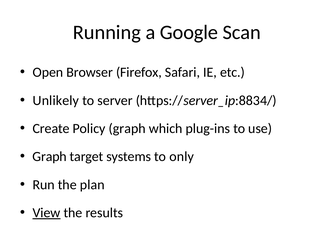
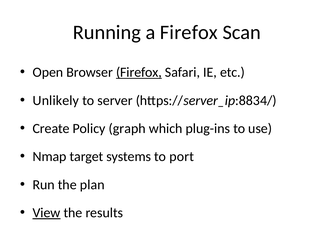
a Google: Google -> Firefox
Firefox at (139, 72) underline: none -> present
Graph at (50, 156): Graph -> Nmap
only: only -> port
